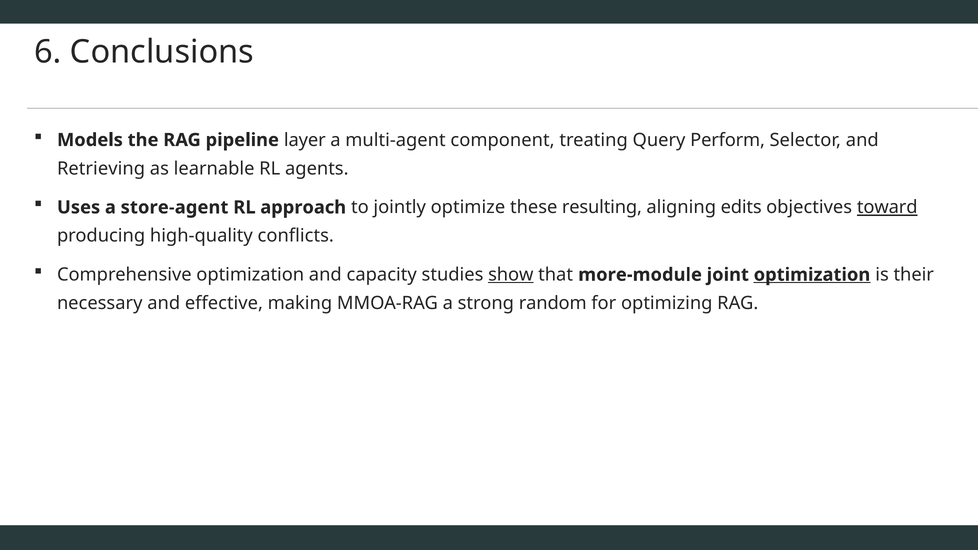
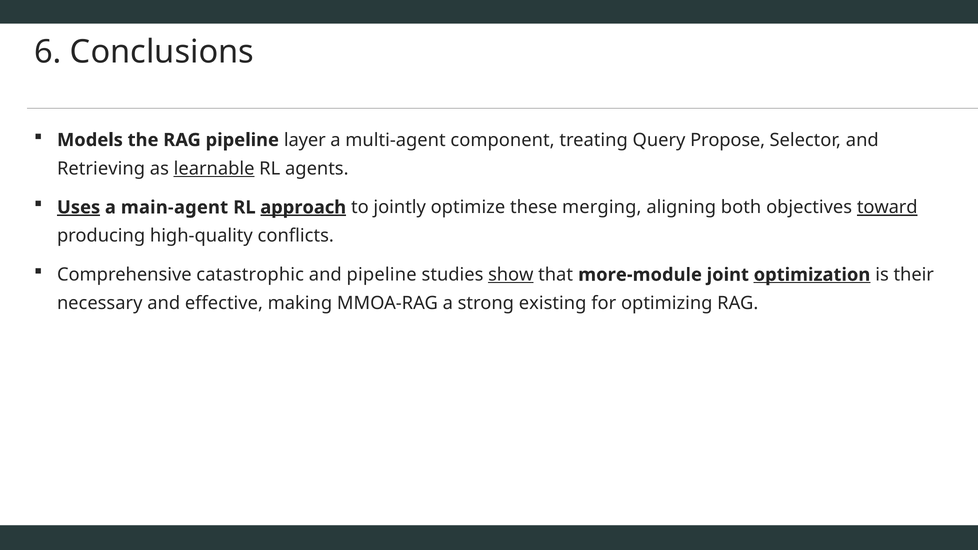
Perform: Perform -> Propose
learnable underline: none -> present
Uses underline: none -> present
store-agent: store-agent -> main-agent
approach underline: none -> present
resulting: resulting -> merging
edits: edits -> both
Comprehensive optimization: optimization -> catastrophic
and capacity: capacity -> pipeline
random: random -> existing
